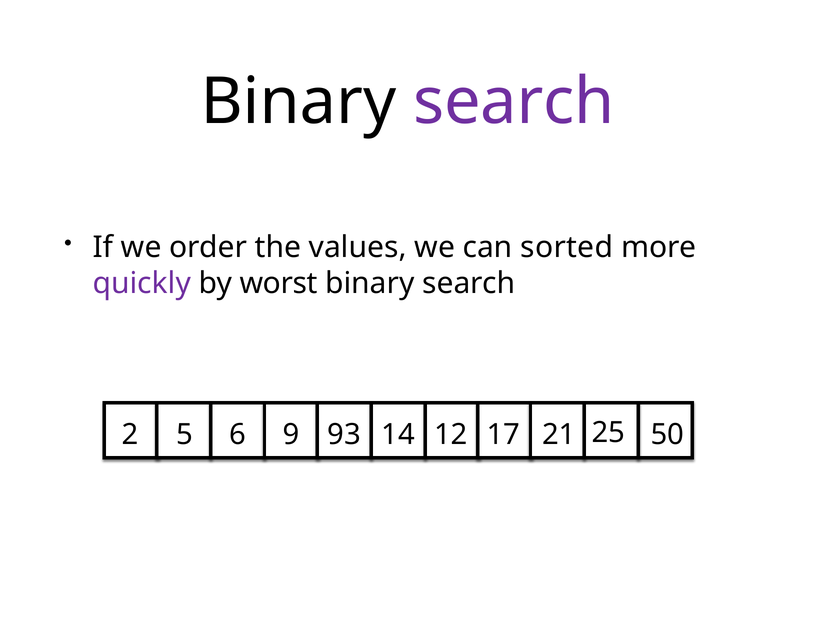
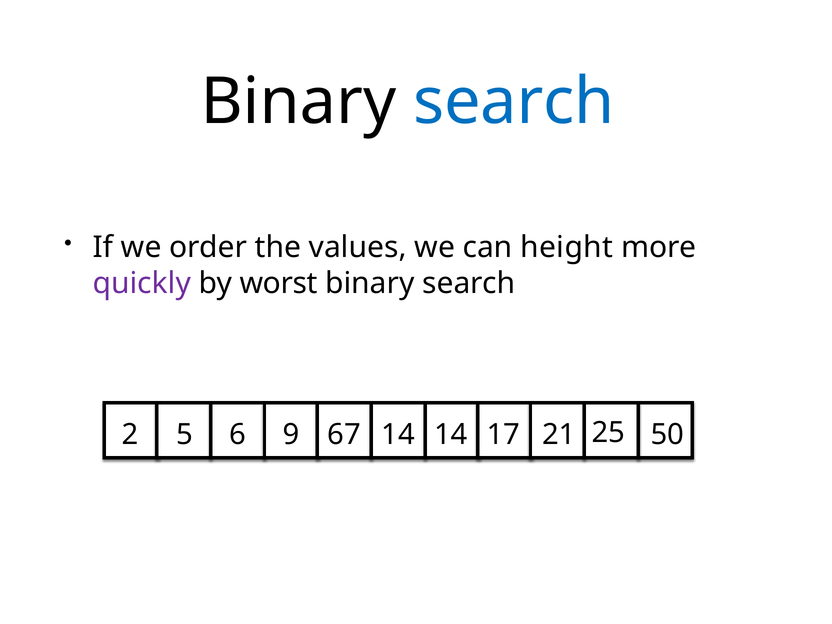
search at (514, 102) colour: purple -> blue
sorted: sorted -> height
93: 93 -> 67
6 12: 12 -> 14
